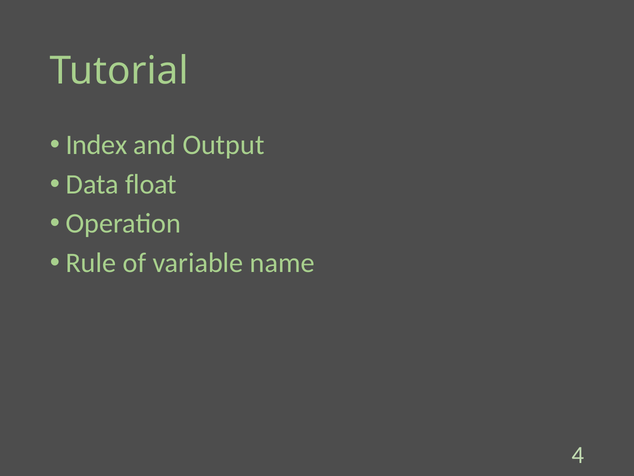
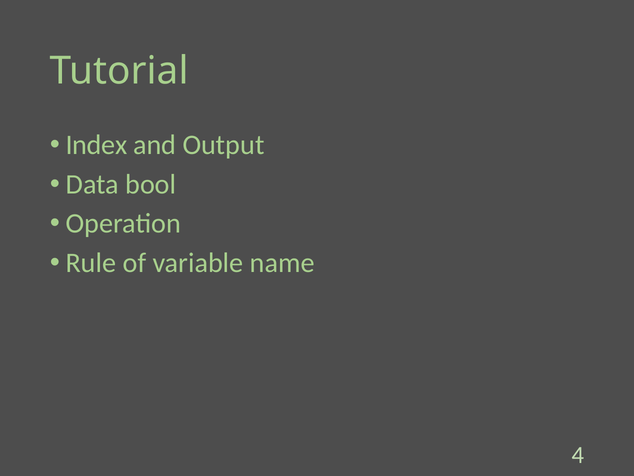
float: float -> bool
